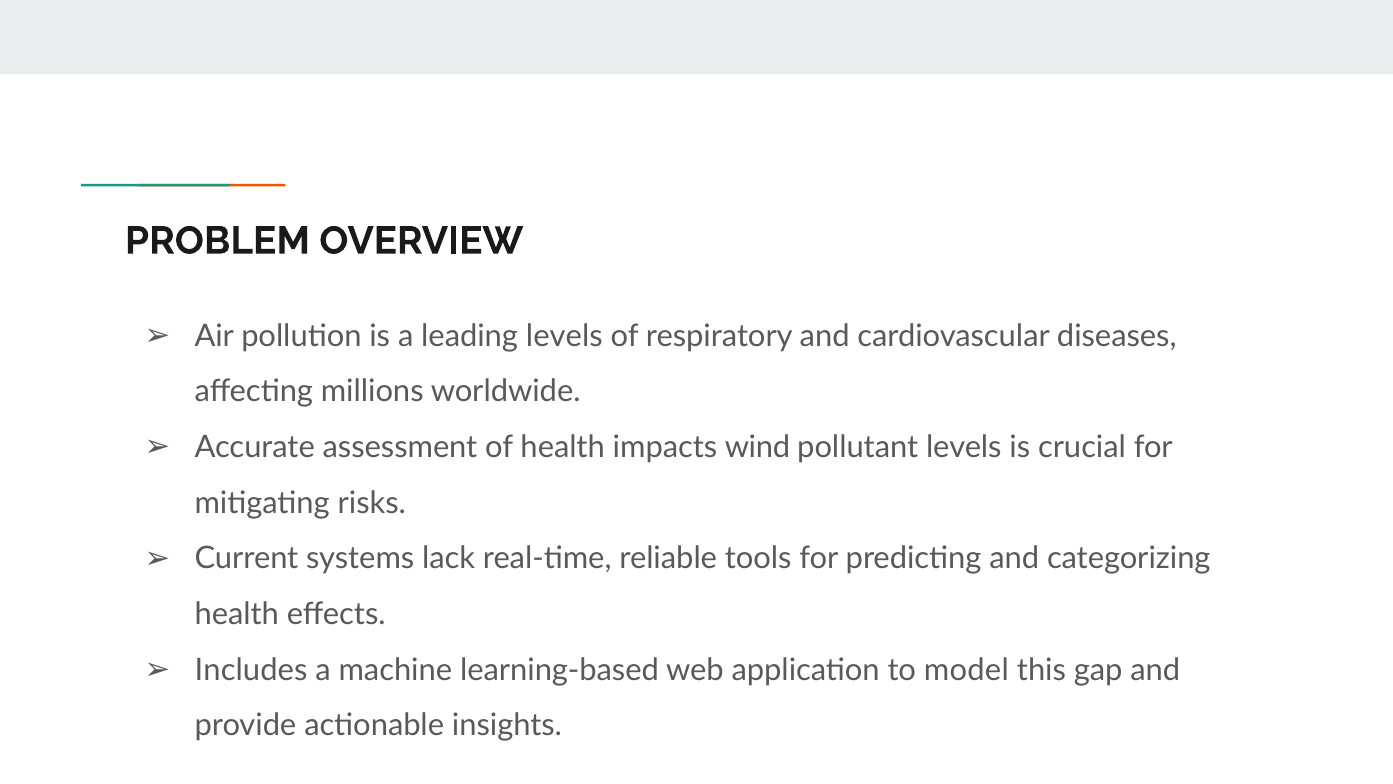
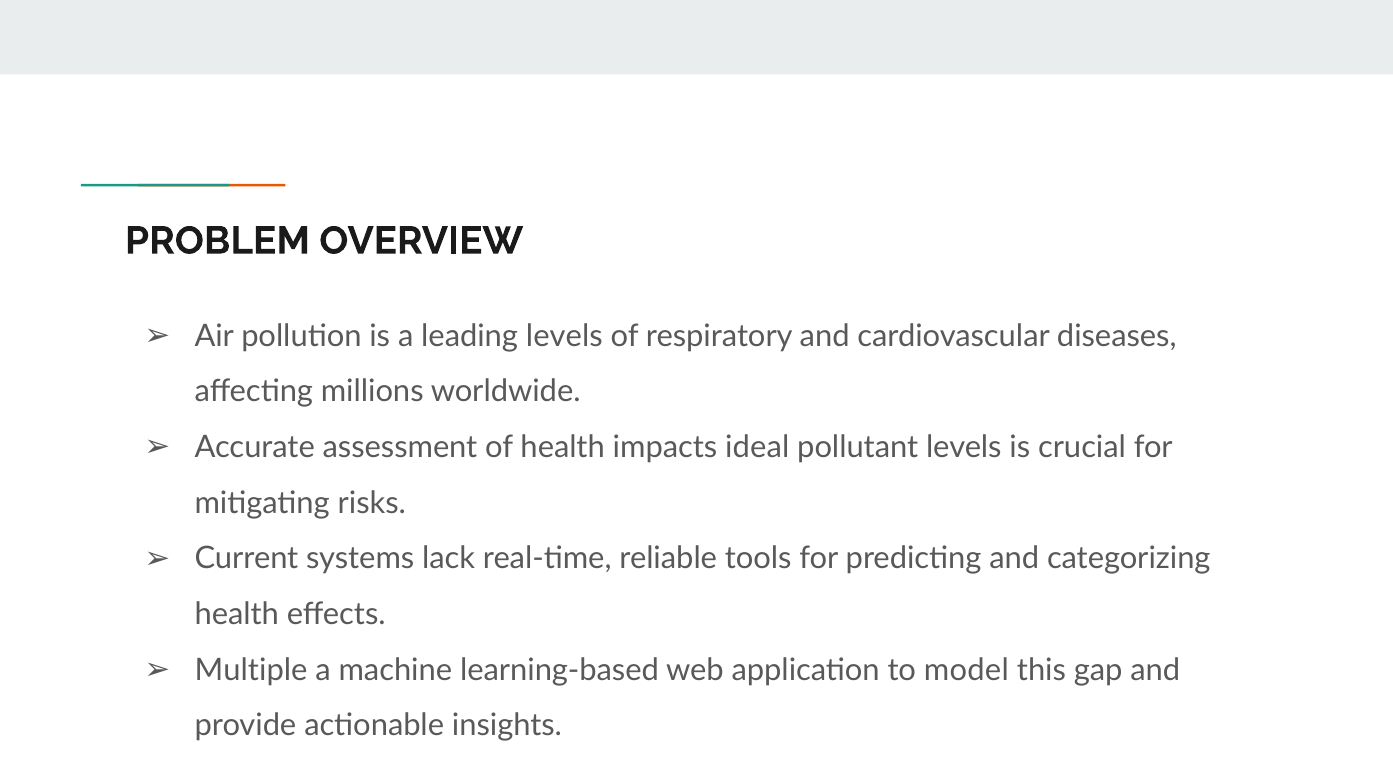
wind: wind -> ideal
Includes: Includes -> Multiple
